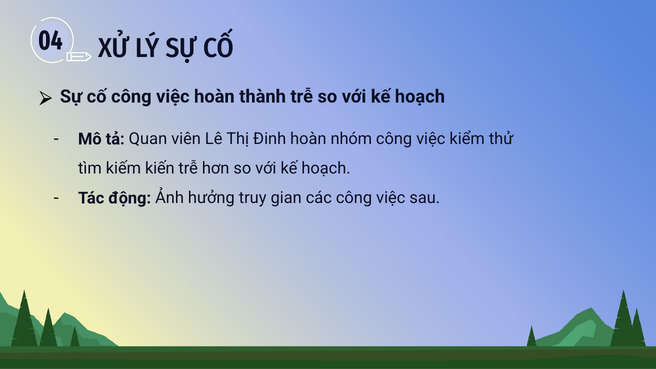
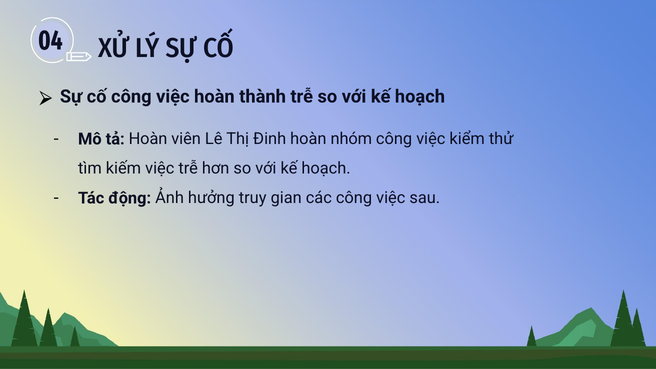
tả Quan: Quan -> Hoàn
kiếm kiến: kiến -> việc
